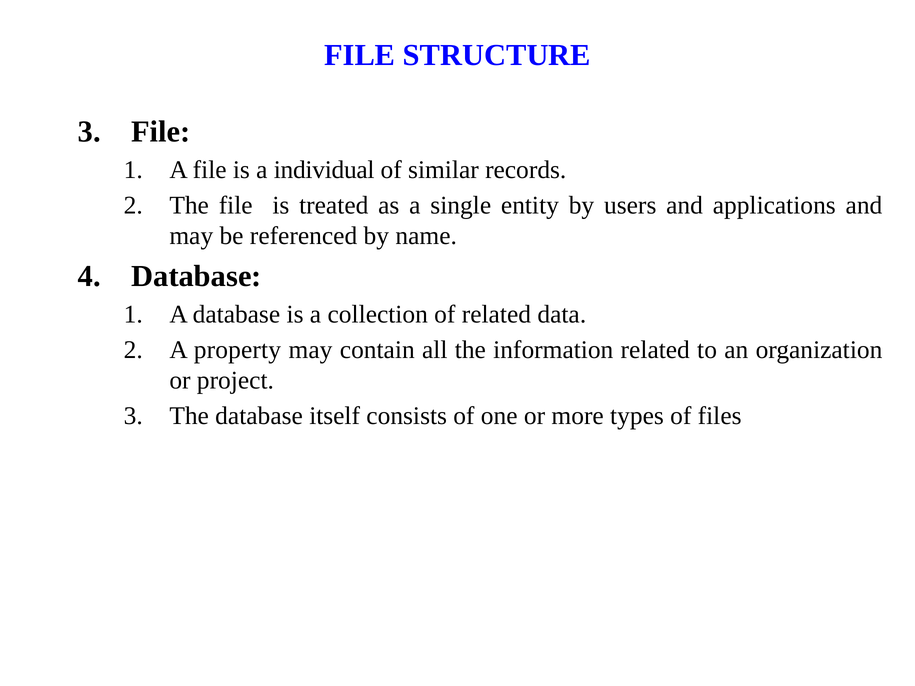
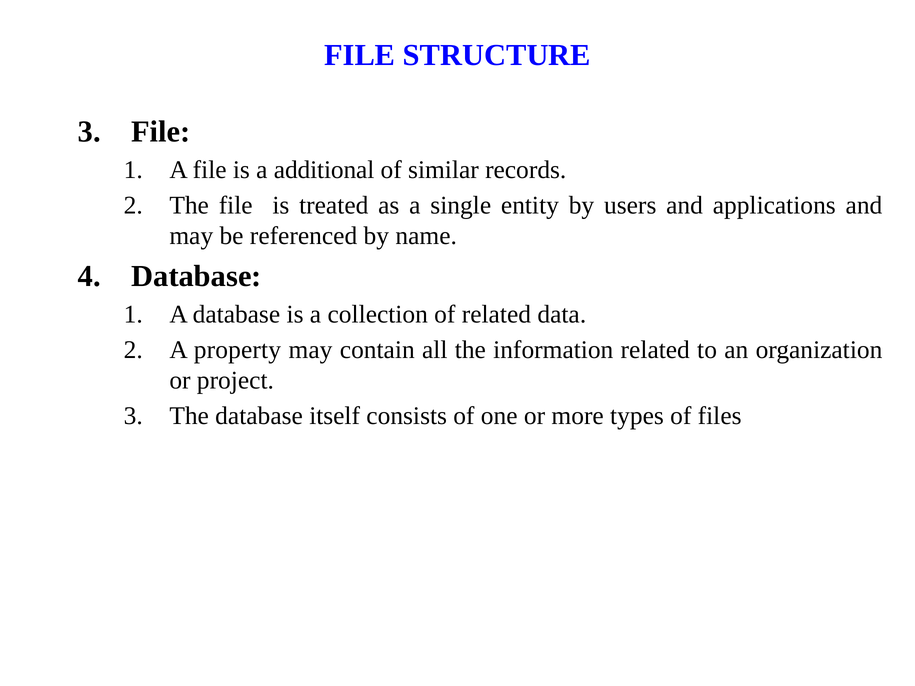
individual: individual -> additional
